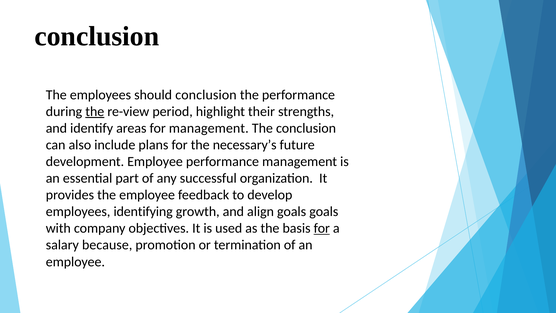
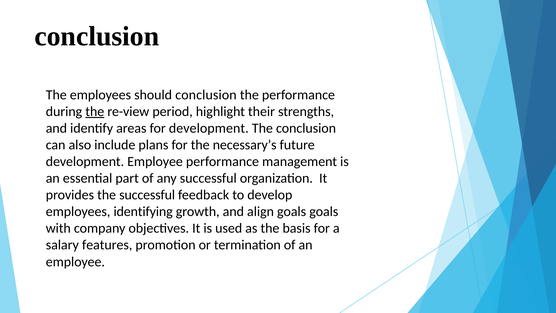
for management: management -> development
the employee: employee -> successful
for at (322, 228) underline: present -> none
because: because -> features
